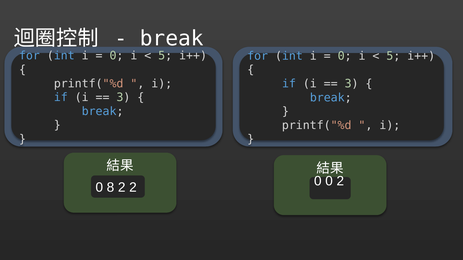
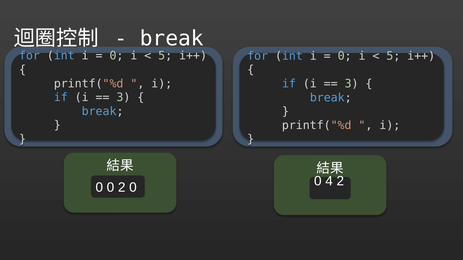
0 0: 0 -> 4
0 8: 8 -> 0
2 2: 2 -> 0
